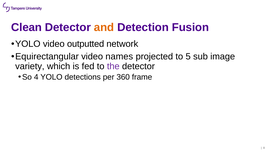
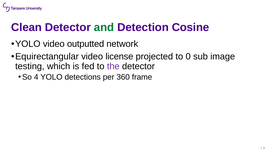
and colour: orange -> green
Fusion: Fusion -> Cosine
names: names -> license
5: 5 -> 0
variety: variety -> testing
